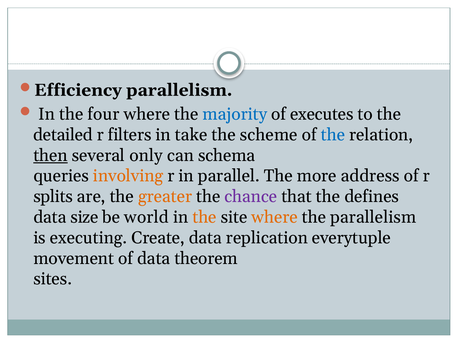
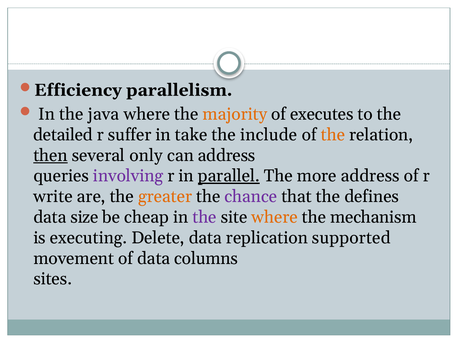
four: four -> java
majority colour: blue -> orange
filters: filters -> suffer
scheme: scheme -> include
the at (333, 135) colour: blue -> orange
can schema: schema -> address
involving colour: orange -> purple
parallel underline: none -> present
splits: splits -> write
world: world -> cheap
the at (205, 217) colour: orange -> purple
the parallelism: parallelism -> mechanism
Create: Create -> Delete
everytuple: everytuple -> supported
theorem: theorem -> columns
